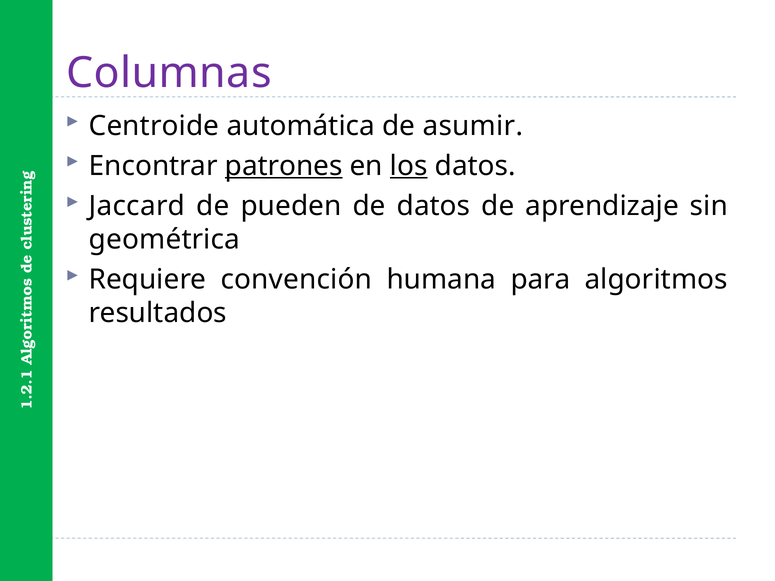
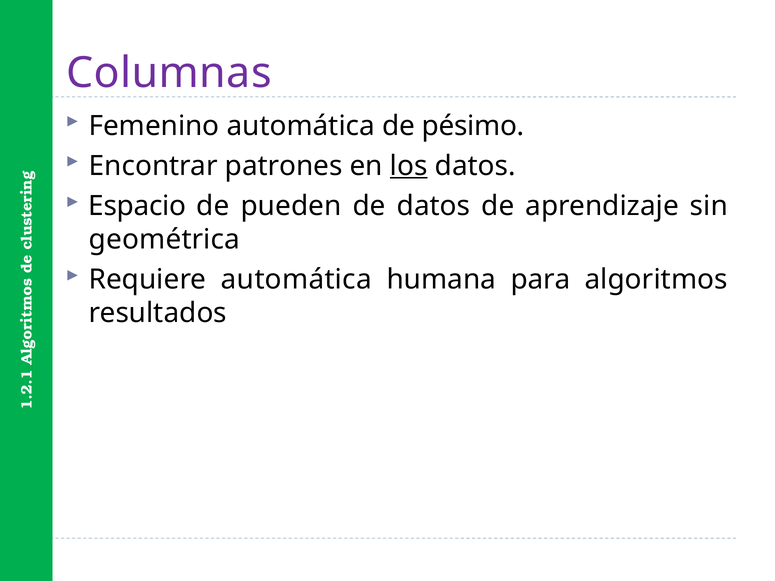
Centroide: Centroide -> Femenino
asumir: asumir -> pésimo
patrones underline: present -> none
Jaccard: Jaccard -> Espacio
Requiere convención: convención -> automática
